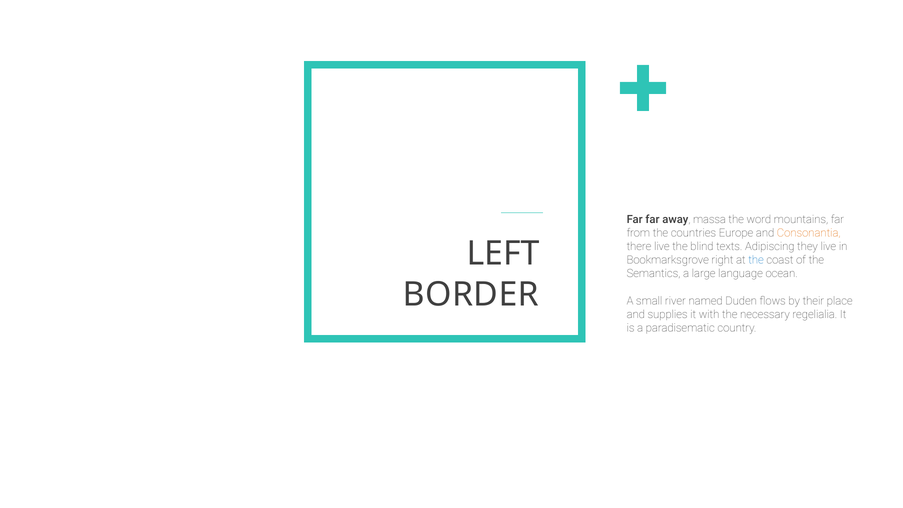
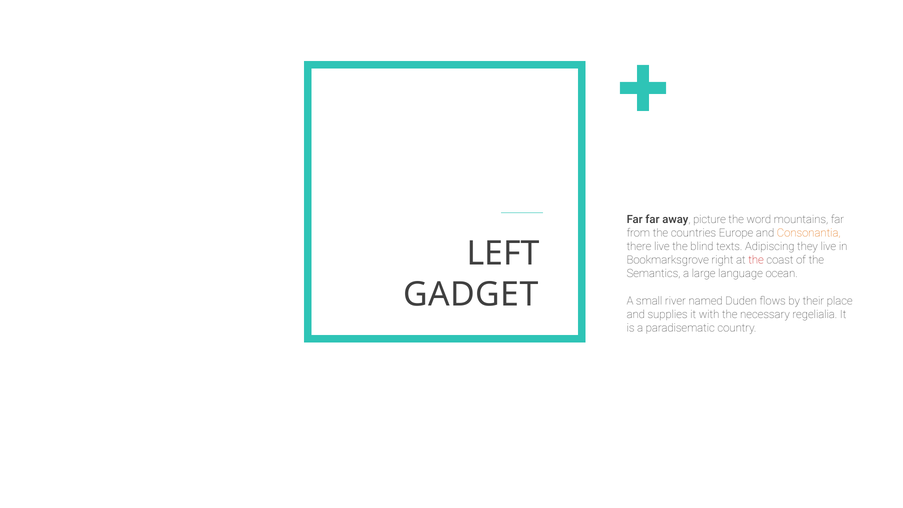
massa: massa -> picture
the at (756, 260) colour: blue -> red
BORDER: BORDER -> GADGET
